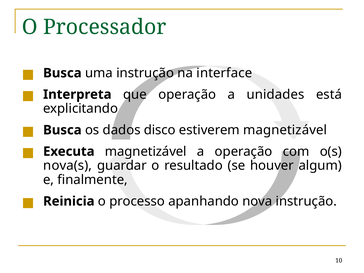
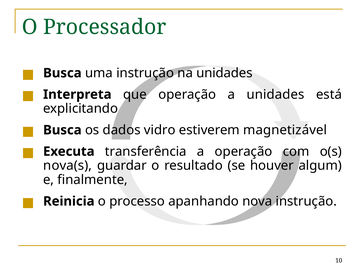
na interface: interface -> unidades
disco: disco -> vidro
Executa magnetizável: magnetizável -> transferência
